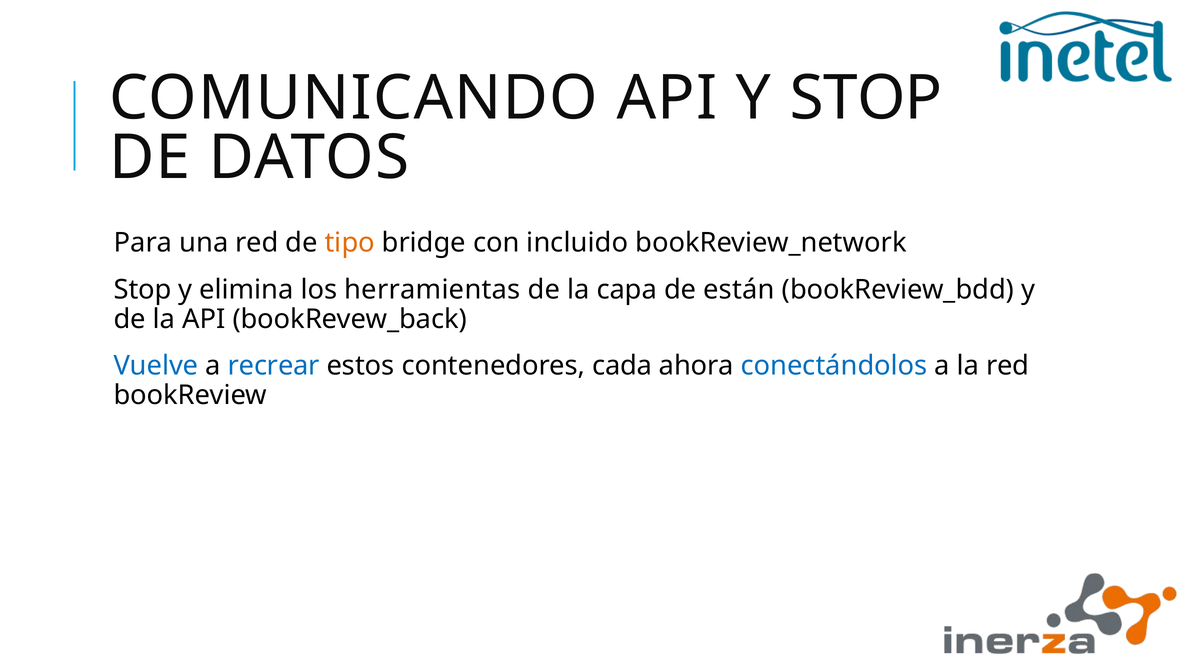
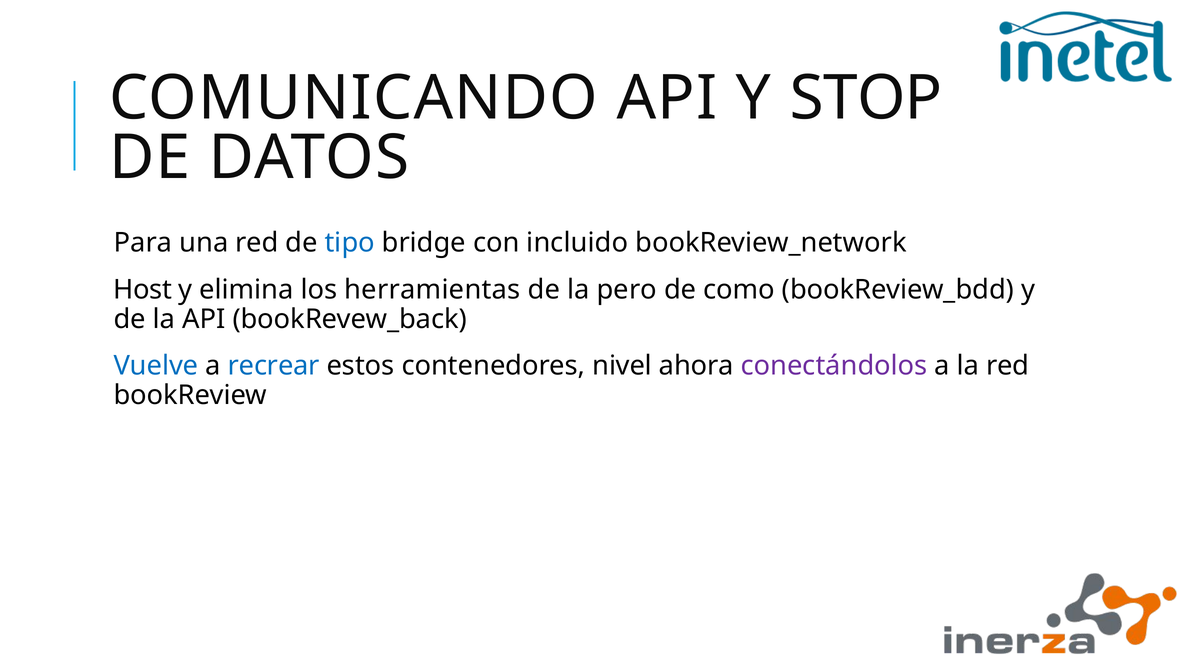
tipo colour: orange -> blue
Stop at (143, 290): Stop -> Host
capa: capa -> pero
están: están -> como
cada: cada -> nivel
conectándolos colour: blue -> purple
